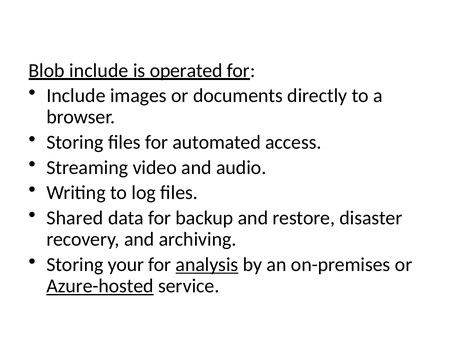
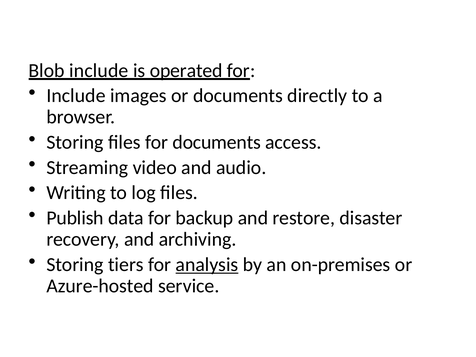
for automated: automated -> documents
Shared: Shared -> Publish
your: your -> tiers
Azure-hosted underline: present -> none
